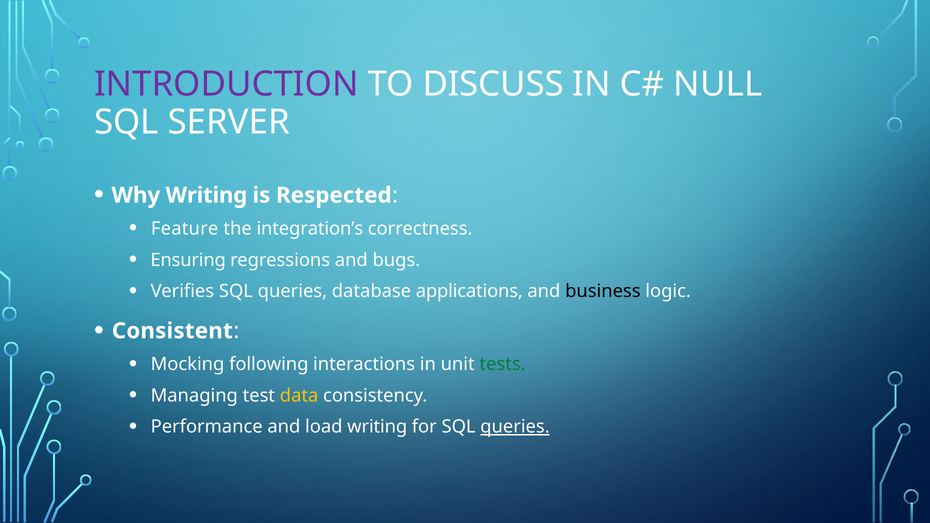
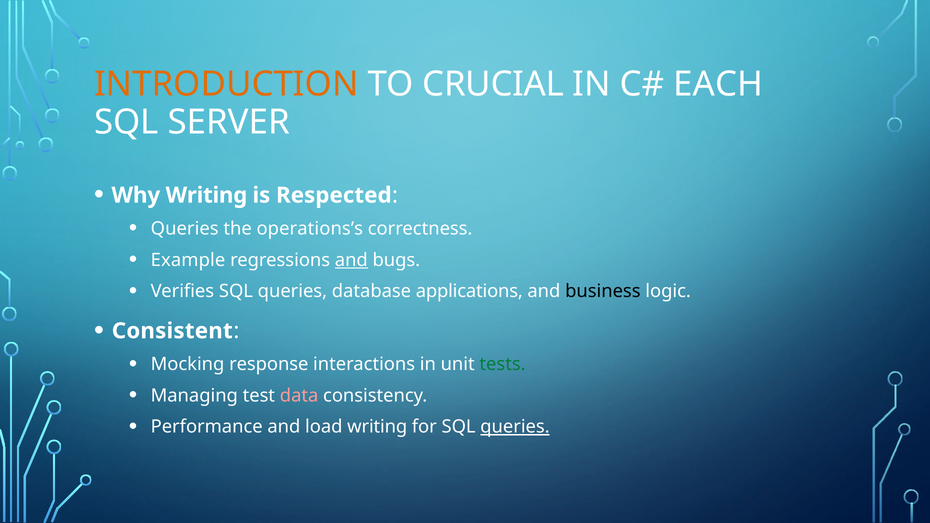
INTRODUCTION colour: purple -> orange
DISCUSS: DISCUSS -> CRUCIAL
NULL: NULL -> EACH
Feature at (185, 229): Feature -> Queries
integration’s: integration’s -> operations’s
Ensuring: Ensuring -> Example
and at (351, 260) underline: none -> present
following: following -> response
data colour: yellow -> pink
